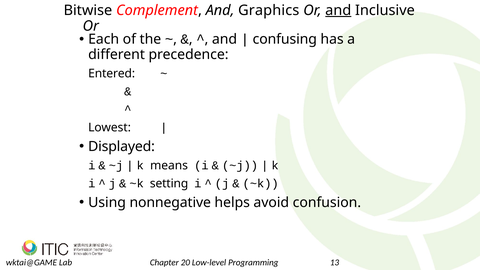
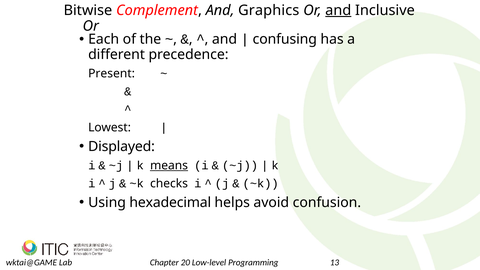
Entered: Entered -> Present
means underline: none -> present
setting: setting -> checks
nonnegative: nonnegative -> hexadecimal
